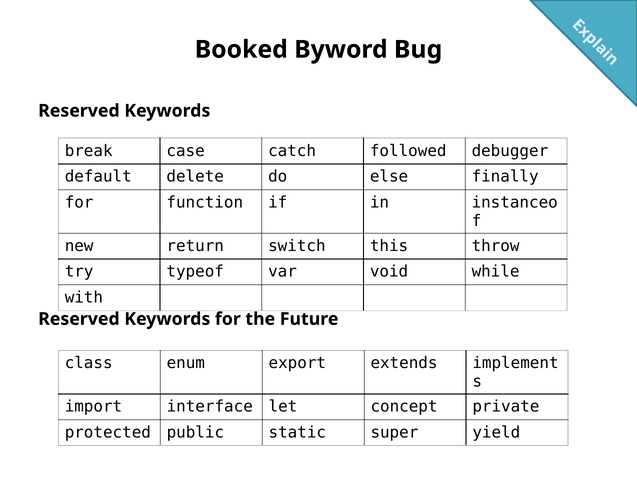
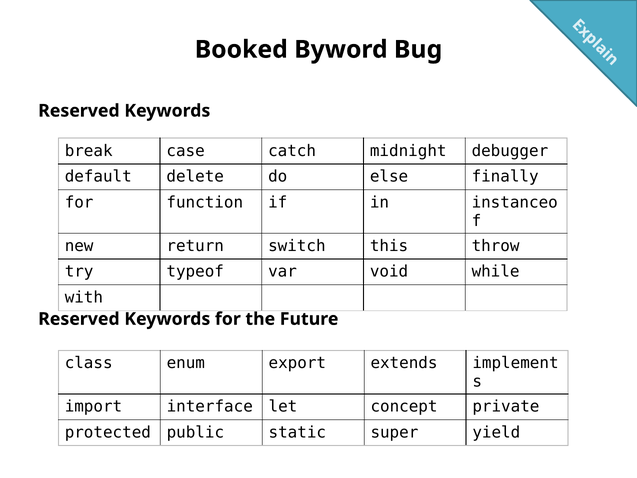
followed: followed -> midnight
